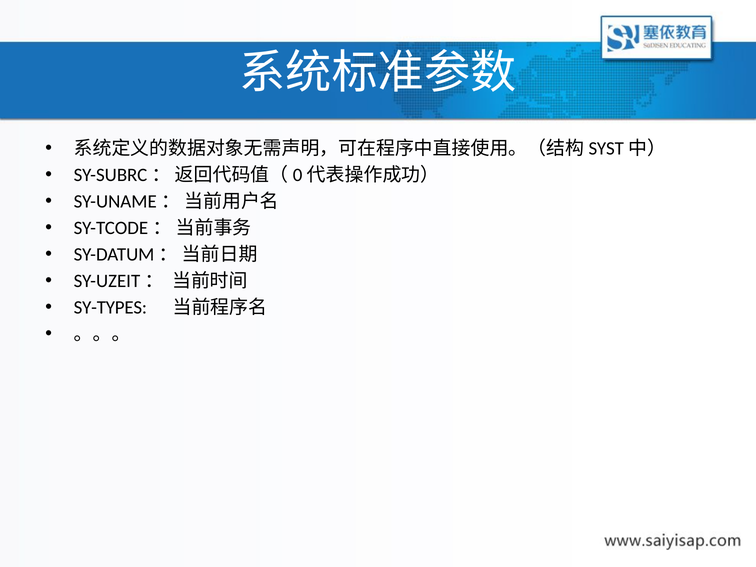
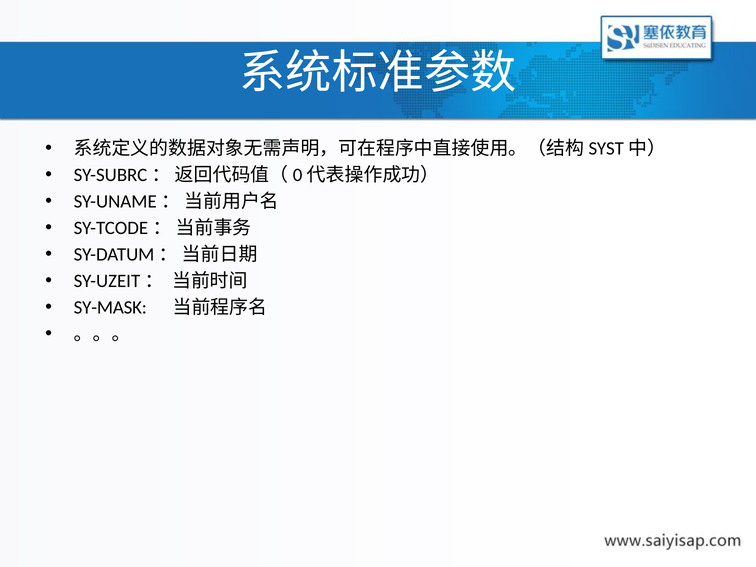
SY-TYPES: SY-TYPES -> SY-MASK
